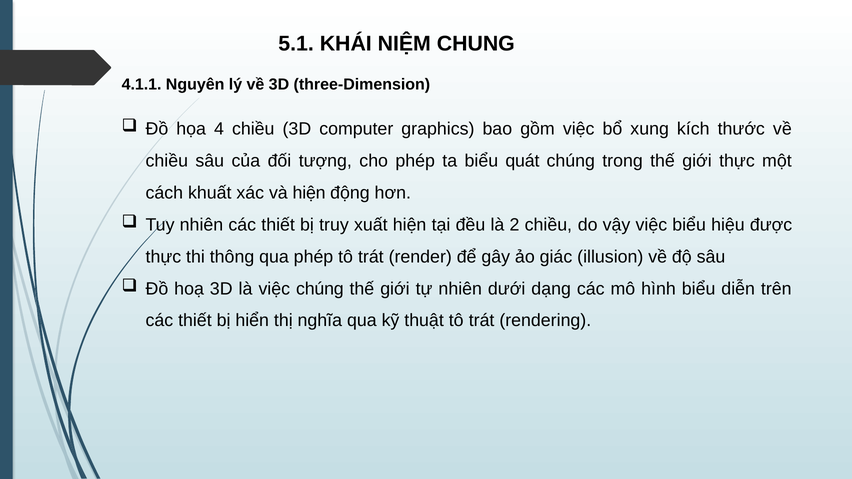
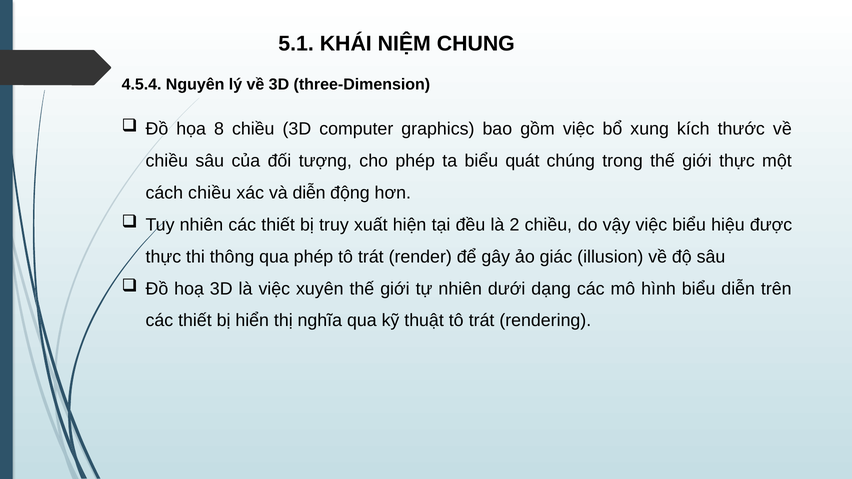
4.1.1: 4.1.1 -> 4.5.4
4: 4 -> 8
cách khuất: khuất -> chiều
và hiện: hiện -> diễn
việc chúng: chúng -> xuyên
